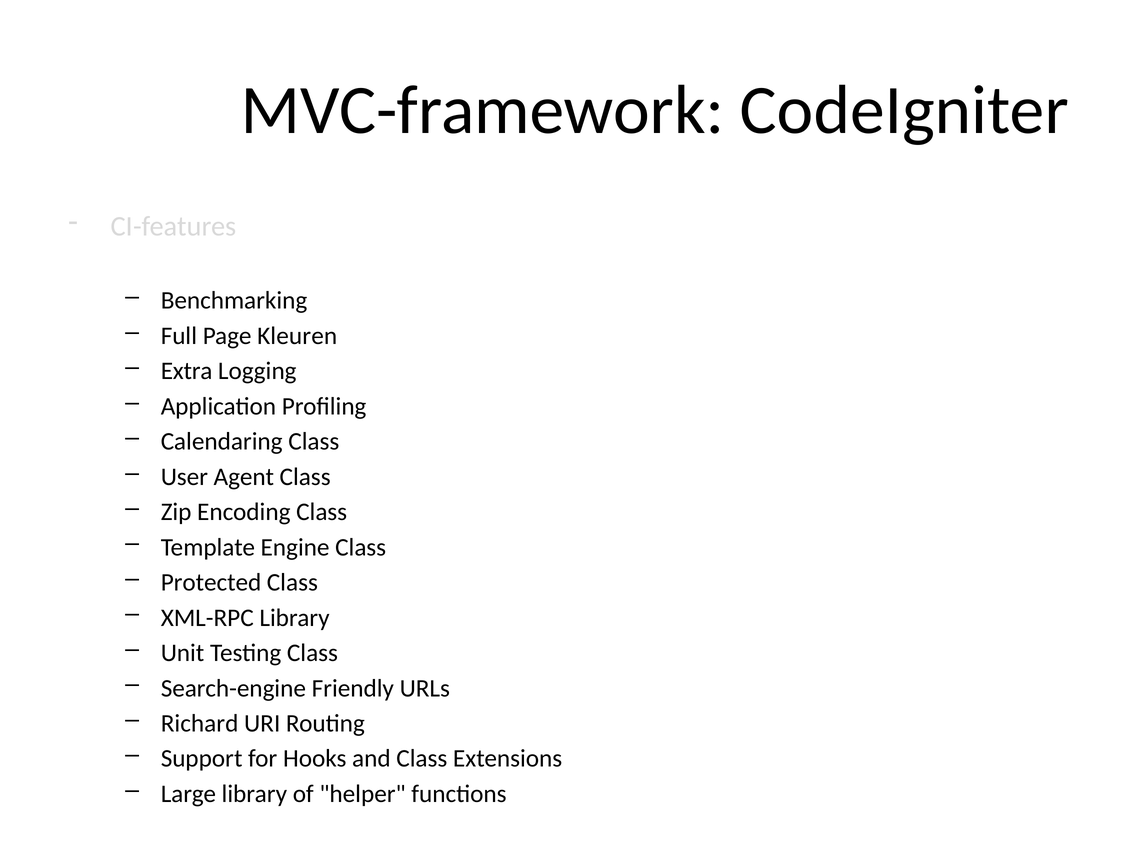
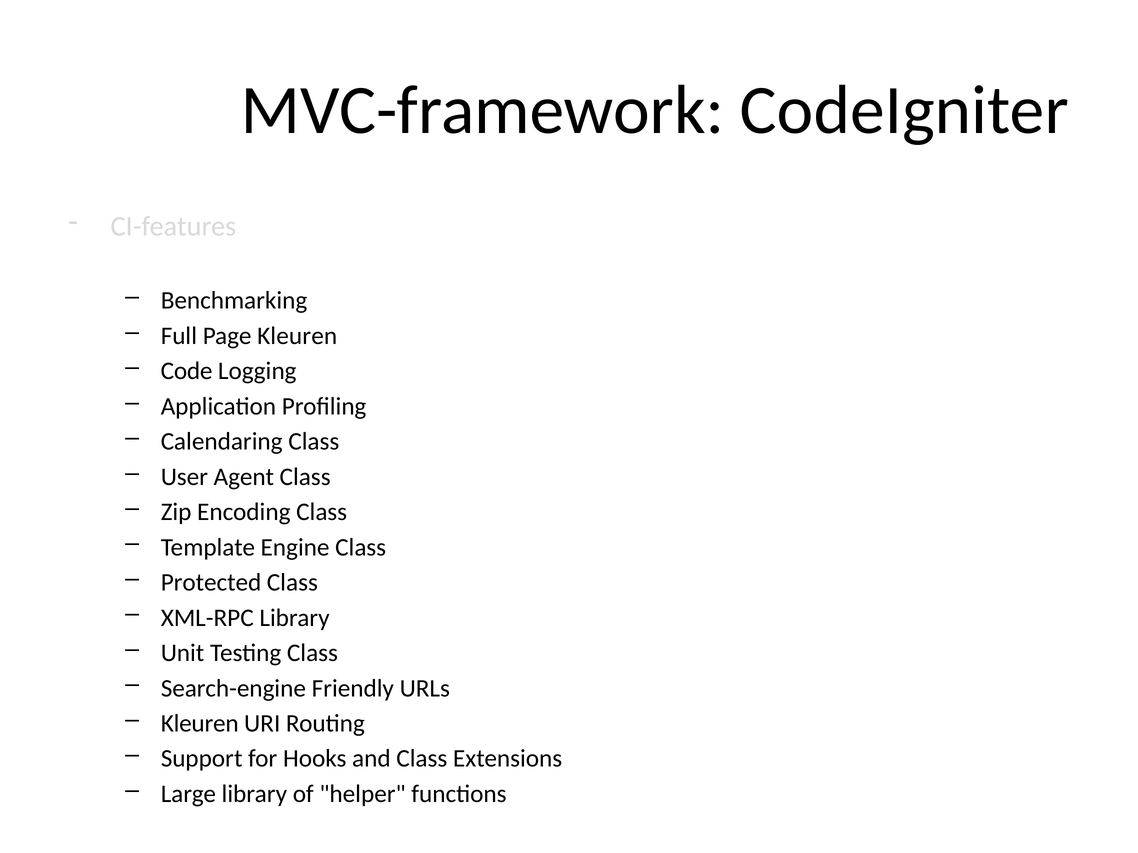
Extra: Extra -> Code
Richard at (200, 724): Richard -> Kleuren
